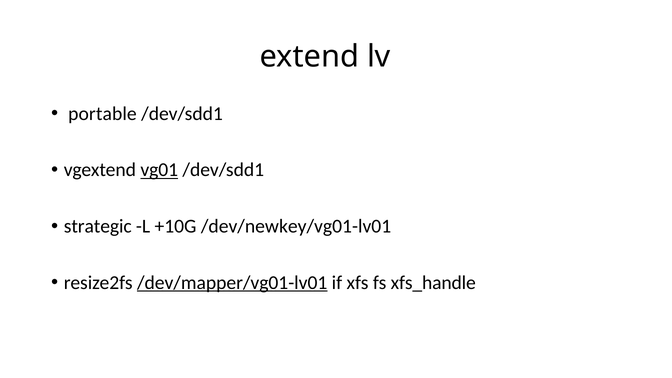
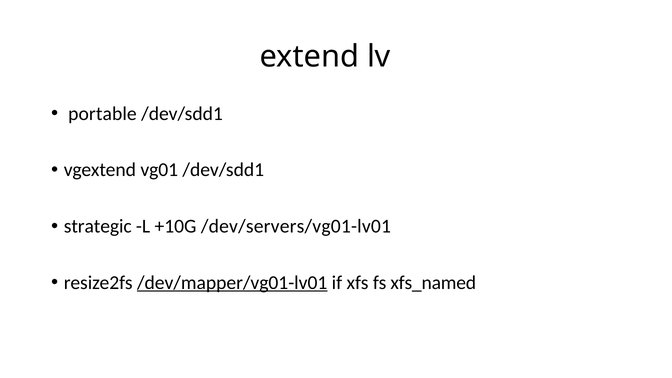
vg01 underline: present -> none
/dev/newkey/vg01-lv01: /dev/newkey/vg01-lv01 -> /dev/servers/vg01-lv01
xfs_handle: xfs_handle -> xfs_named
